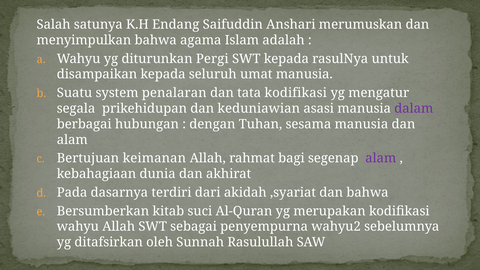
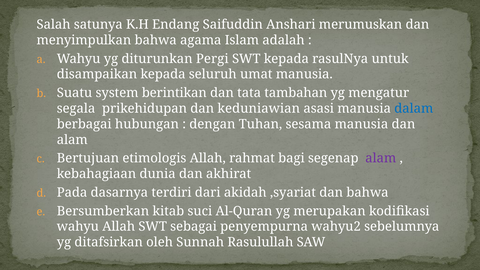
penalaran: penalaran -> berintikan
tata kodifikasi: kodifikasi -> tambahan
dalam colour: purple -> blue
keimanan: keimanan -> etimologis
